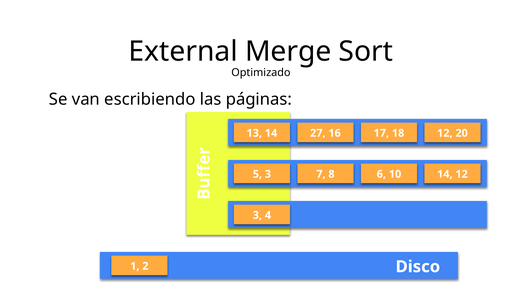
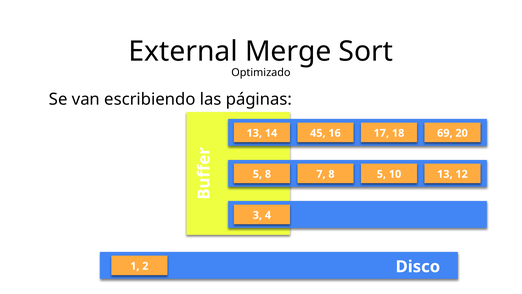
27: 27 -> 45
18 12: 12 -> 69
5 3: 3 -> 8
8 6: 6 -> 5
10 14: 14 -> 13
